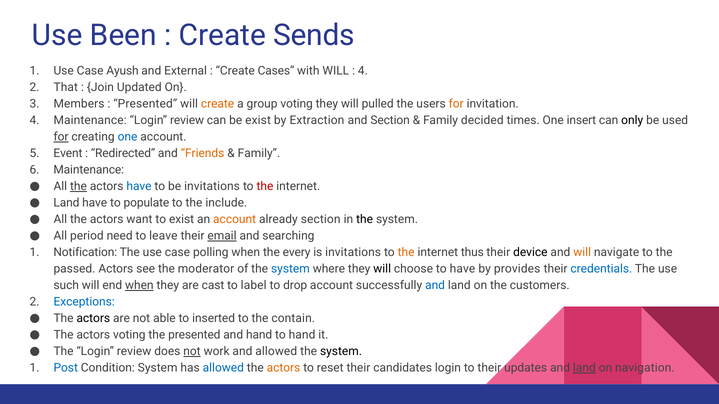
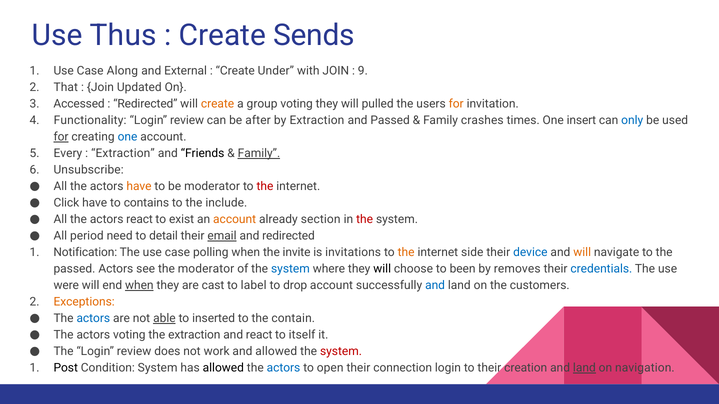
Been: Been -> Thus
Ayush: Ayush -> Along
Cases: Cases -> Under
with WILL: WILL -> JOIN
4 at (363, 71): 4 -> 9
Members: Members -> Accessed
Presented at (145, 104): Presented -> Redirected
Maintenance at (90, 120): Maintenance -> Functionality
be exist: exist -> after
and Section: Section -> Passed
decided: decided -> crashes
only colour: black -> blue
Event: Event -> Every
Redirected at (123, 153): Redirected -> Extraction
Friends colour: orange -> black
Family at (259, 153) underline: none -> present
Maintenance at (89, 170): Maintenance -> Unsubscribe
the at (78, 186) underline: present -> none
have at (139, 186) colour: blue -> orange
be invitations: invitations -> moderator
Land at (66, 203): Land -> Click
populate: populate -> contains
actors want: want -> react
the at (365, 220) colour: black -> red
leave: leave -> detail
and searching: searching -> redirected
every: every -> invite
thus: thus -> side
device colour: black -> blue
to have: have -> been
provides: provides -> removes
such: such -> were
Exceptions colour: blue -> orange
actors at (93, 319) colour: black -> blue
able underline: none -> present
the presented: presented -> extraction
and hand: hand -> react
to hand: hand -> itself
not at (192, 352) underline: present -> none
system at (341, 352) colour: black -> red
Post colour: blue -> black
allowed at (223, 368) colour: blue -> black
actors at (283, 368) colour: orange -> blue
reset: reset -> open
candidates: candidates -> connection
updates: updates -> creation
